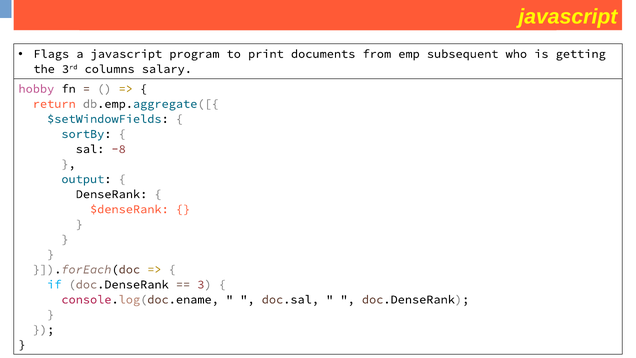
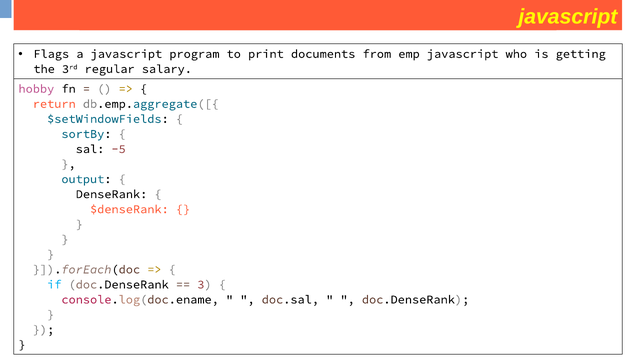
emp subsequent: subsequent -> javascript
columns: columns -> regular
-8: -8 -> -5
